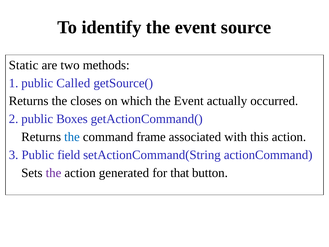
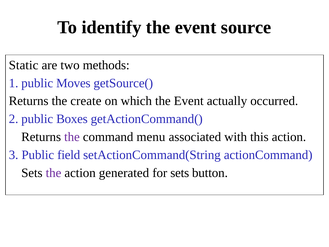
Called: Called -> Moves
closes: closes -> create
the at (72, 137) colour: blue -> purple
frame: frame -> menu
for that: that -> sets
